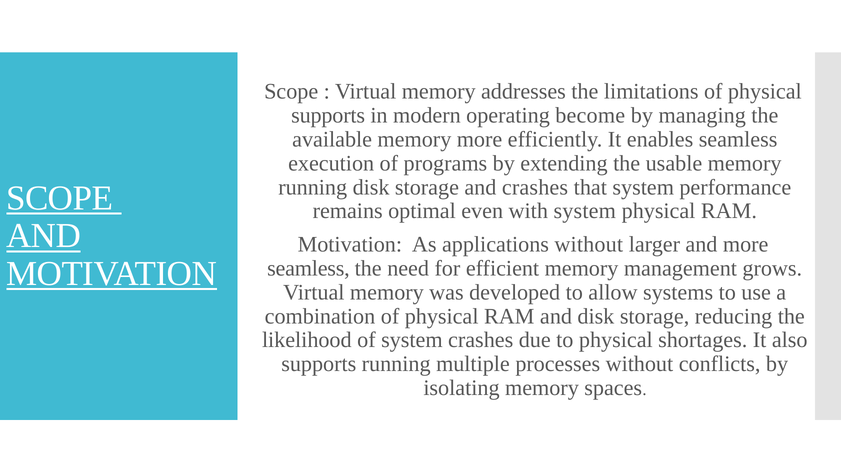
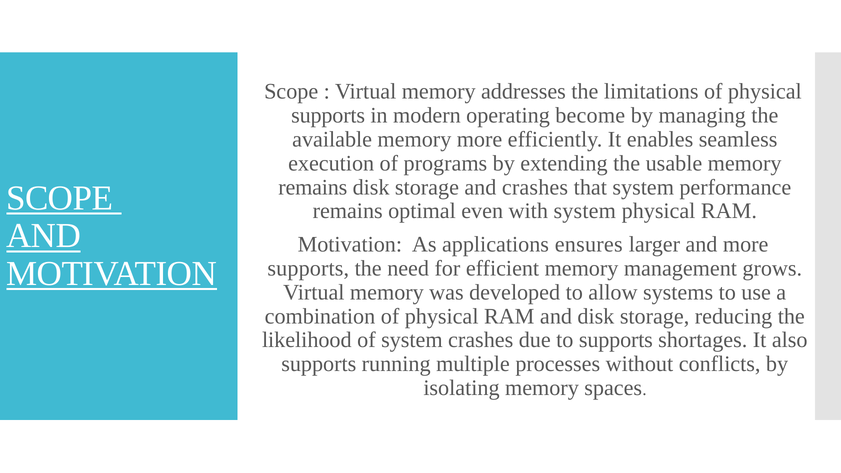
running at (313, 187): running -> remains
applications without: without -> ensures
seamless at (308, 268): seamless -> supports
to physical: physical -> supports
